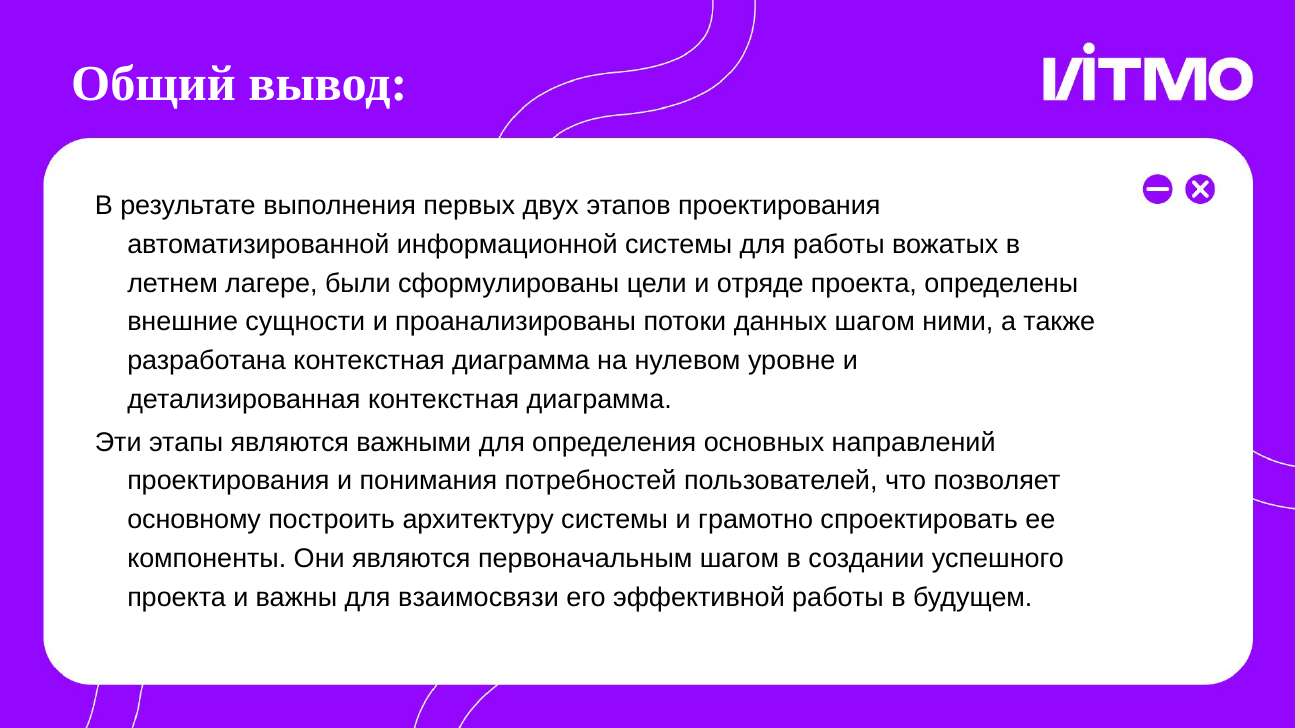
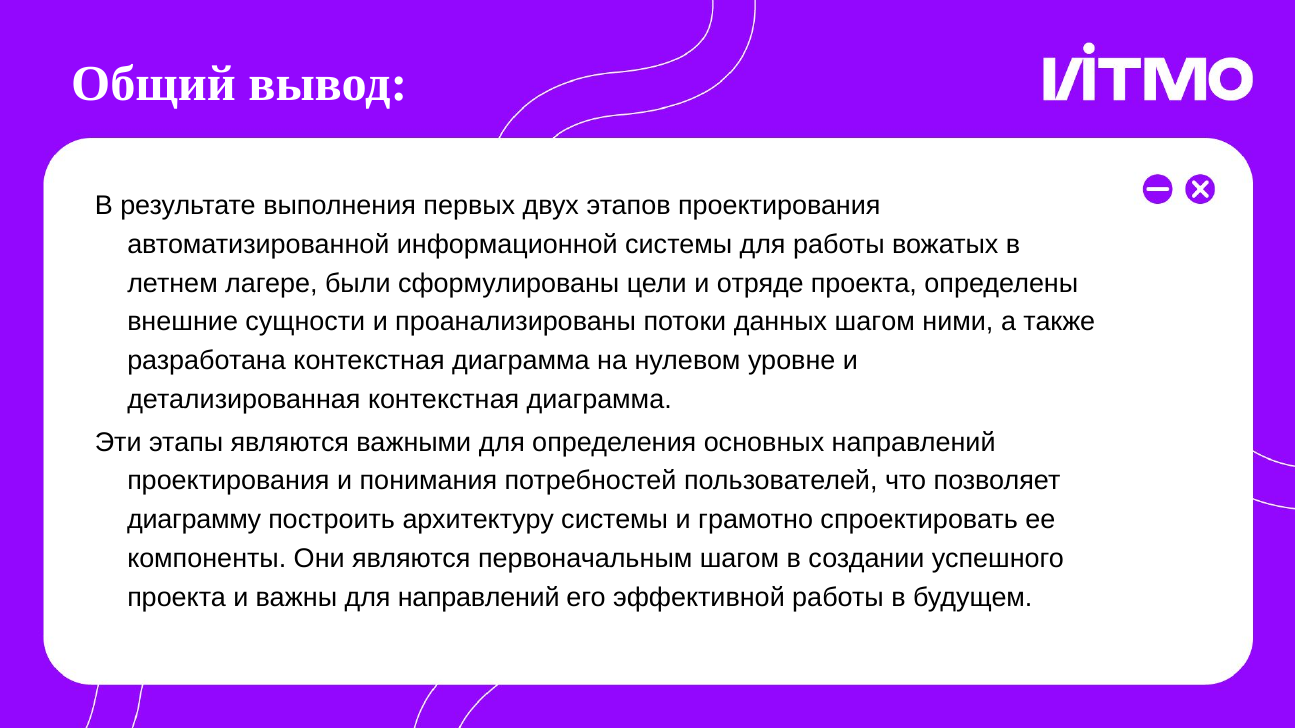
основному: основному -> диаграмму
для взаимосвязи: взаимосвязи -> направлений
